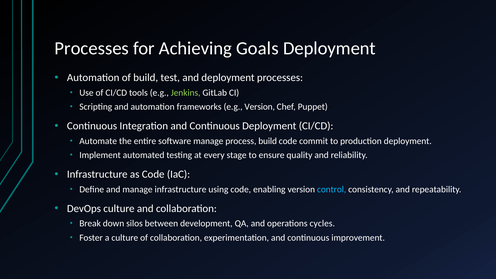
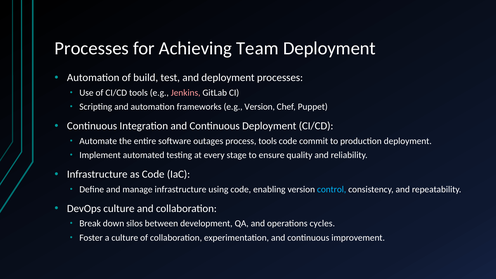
Goals: Goals -> Team
Jenkins colour: light green -> pink
software manage: manage -> outages
process build: build -> tools
